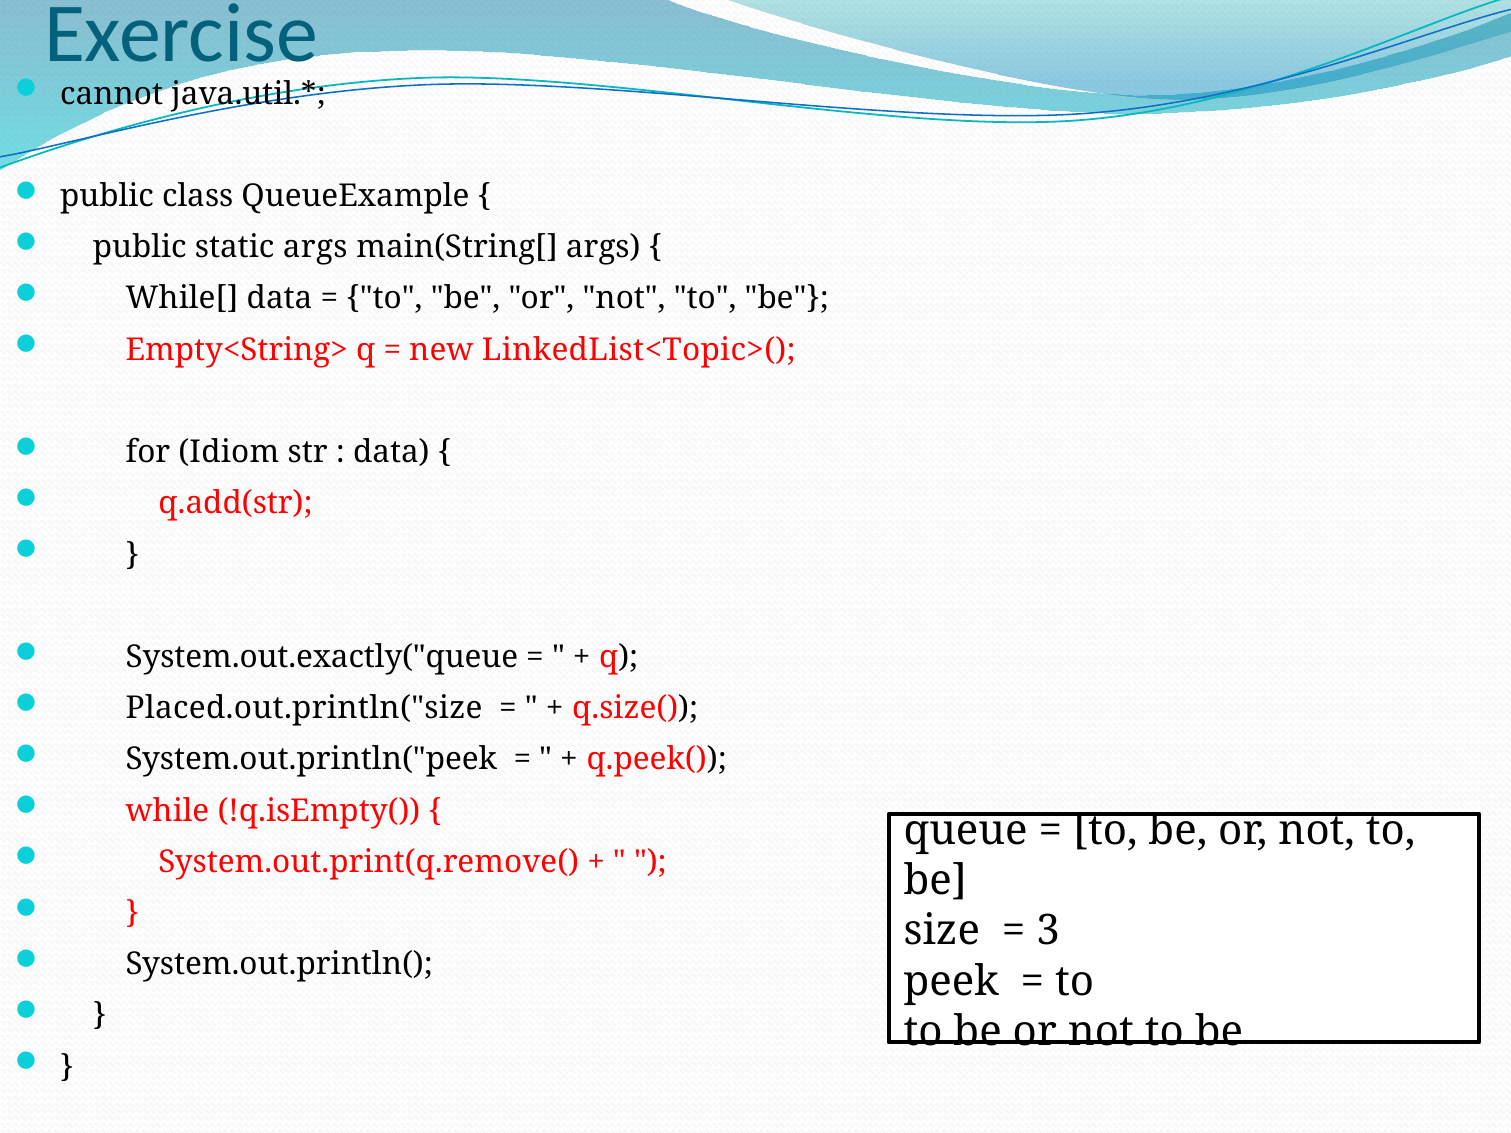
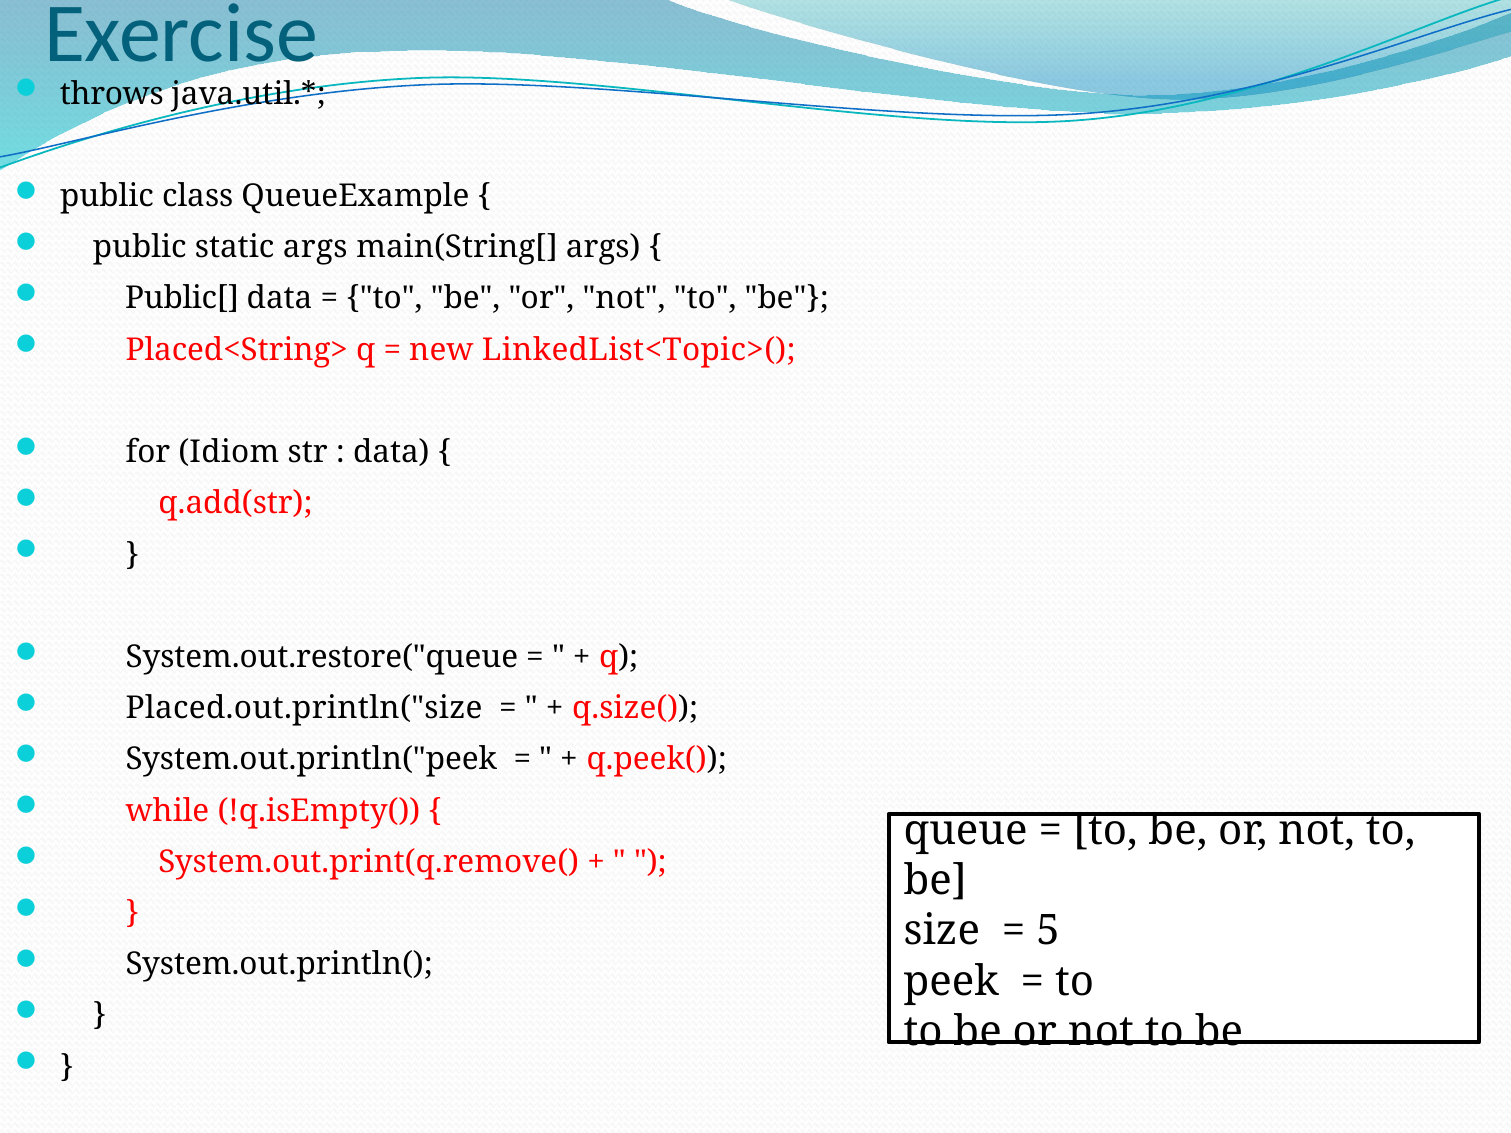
cannot: cannot -> throws
While[: While[ -> Public[
Empty<String>: Empty<String> -> Placed<String>
System.out.exactly("queue: System.out.exactly("queue -> System.out.restore("queue
3: 3 -> 5
